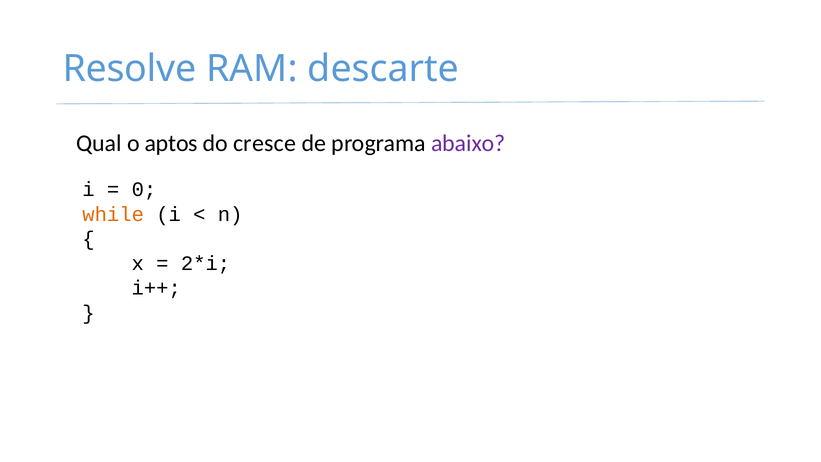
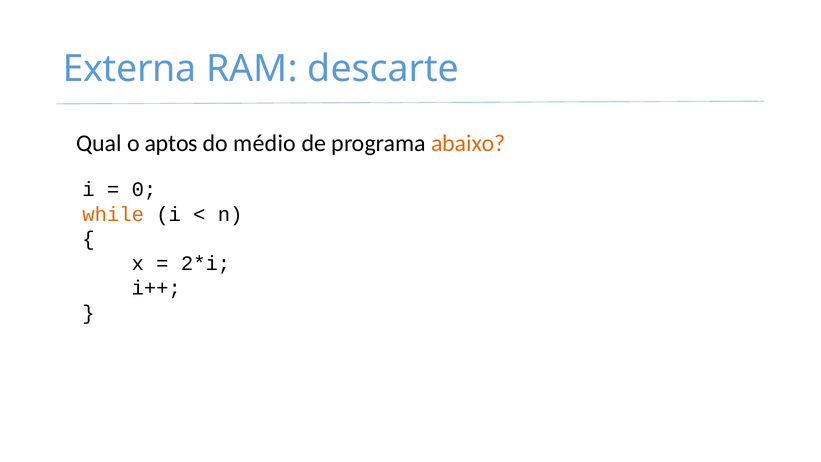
Resolve: Resolve -> Externa
cresce: cresce -> médio
abaixo colour: purple -> orange
